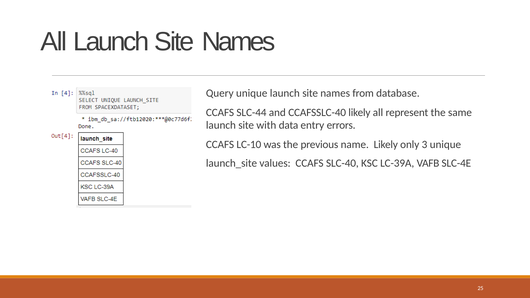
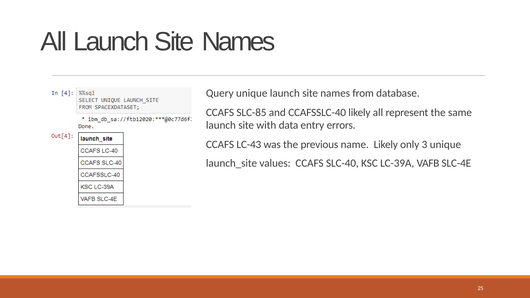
SLC-44: SLC-44 -> SLC-85
LC-10: LC-10 -> LC-43
